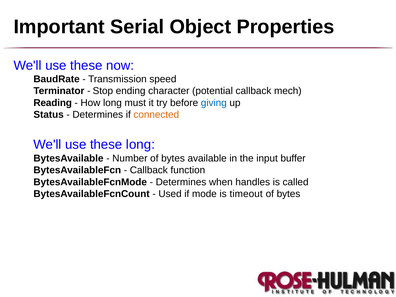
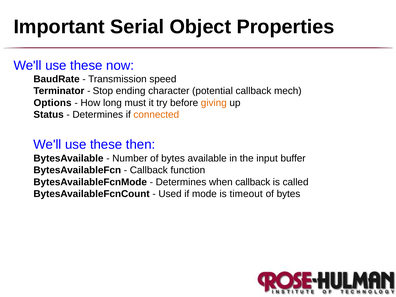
Reading: Reading -> Options
giving colour: blue -> orange
these long: long -> then
when handles: handles -> callback
